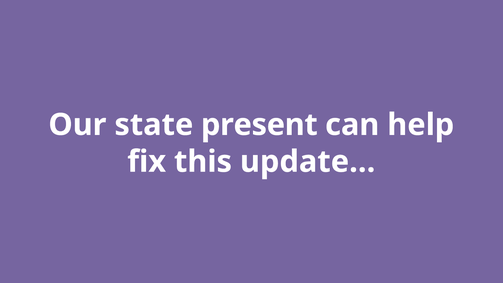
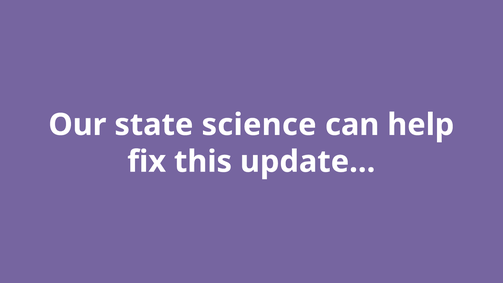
present: present -> science
